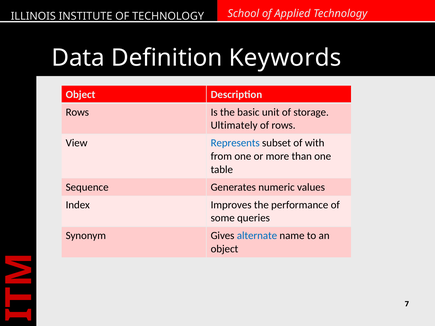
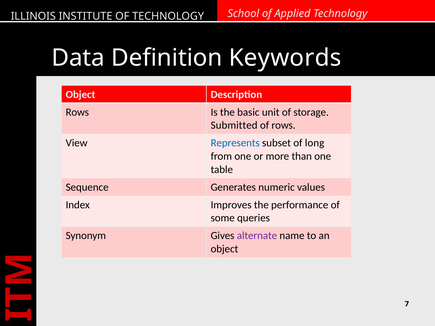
Ultimately: Ultimately -> Submitted
with: with -> long
alternate colour: blue -> purple
